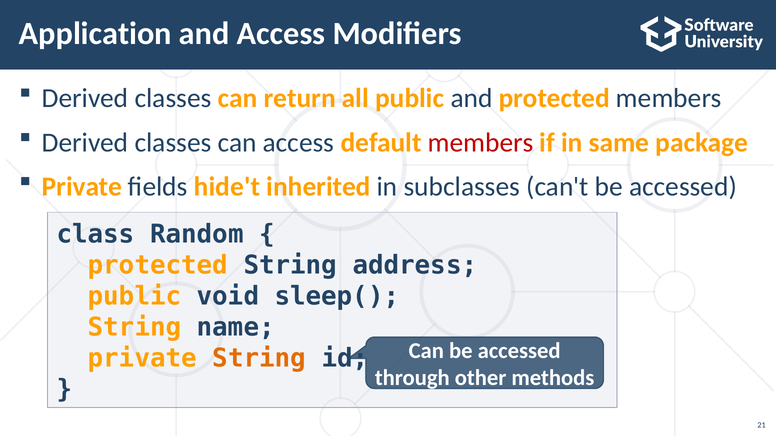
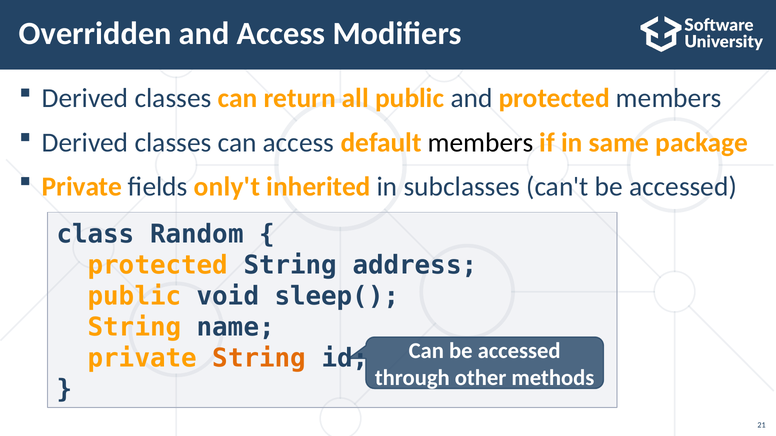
Application: Application -> Overridden
members at (481, 143) colour: red -> black
hide't: hide't -> only't
